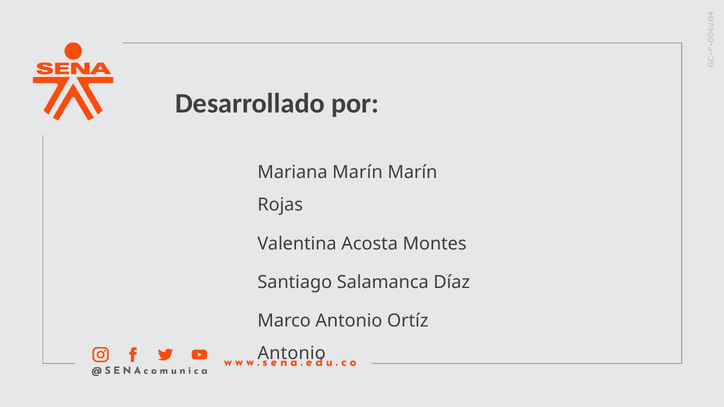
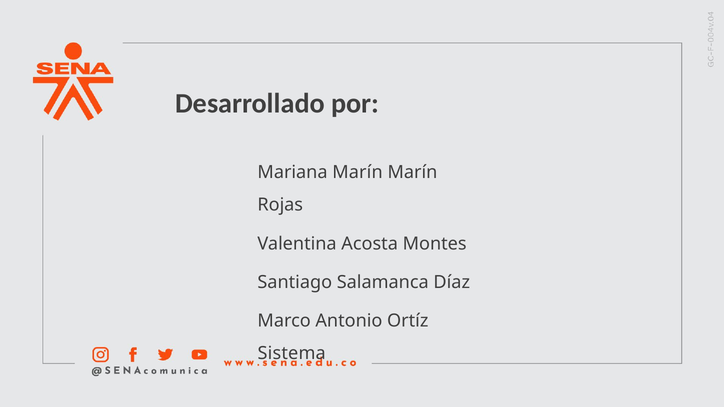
Antonio at (292, 354): Antonio -> Sistema
